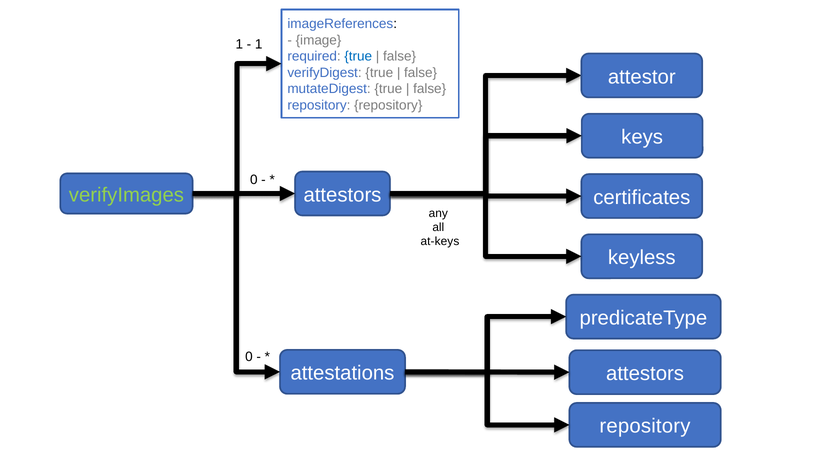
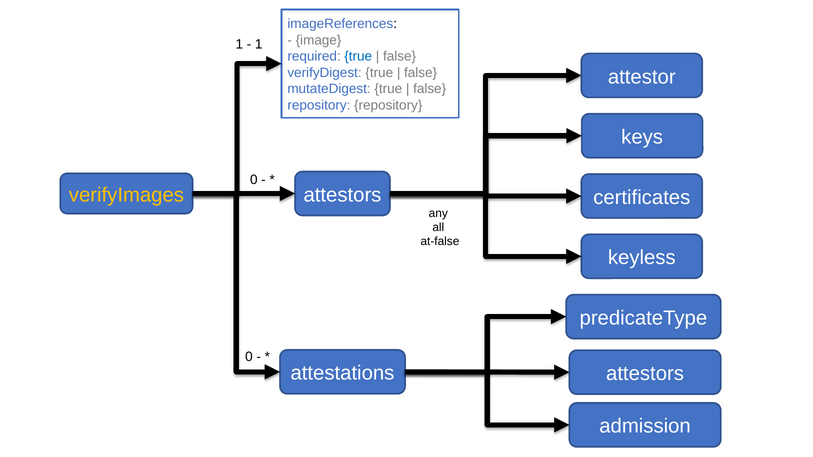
verifyImages colour: light green -> yellow
at-keys: at-keys -> at-false
repository at (645, 427): repository -> admission
